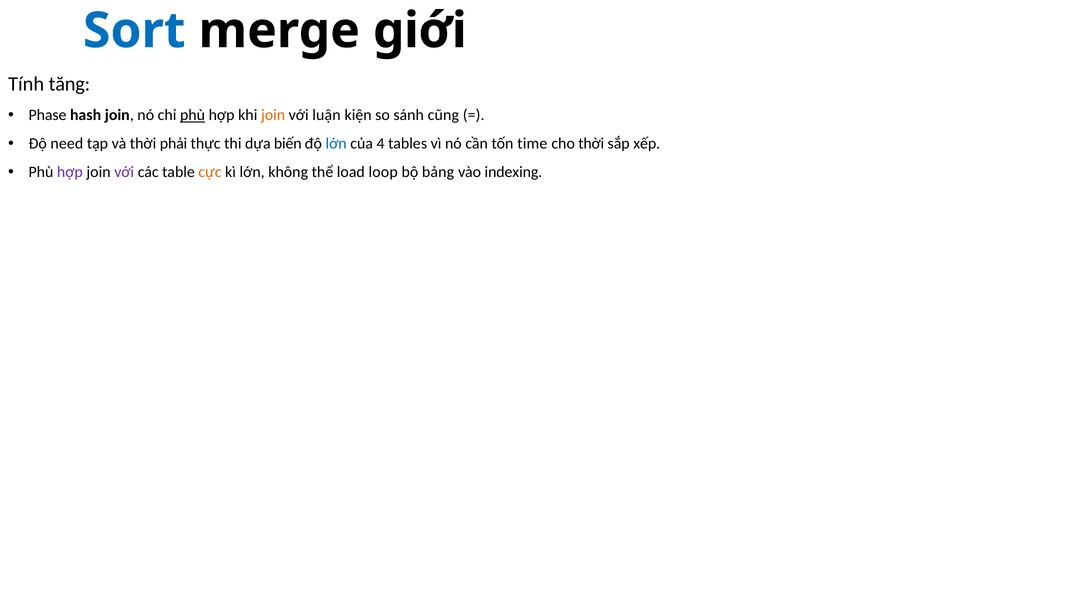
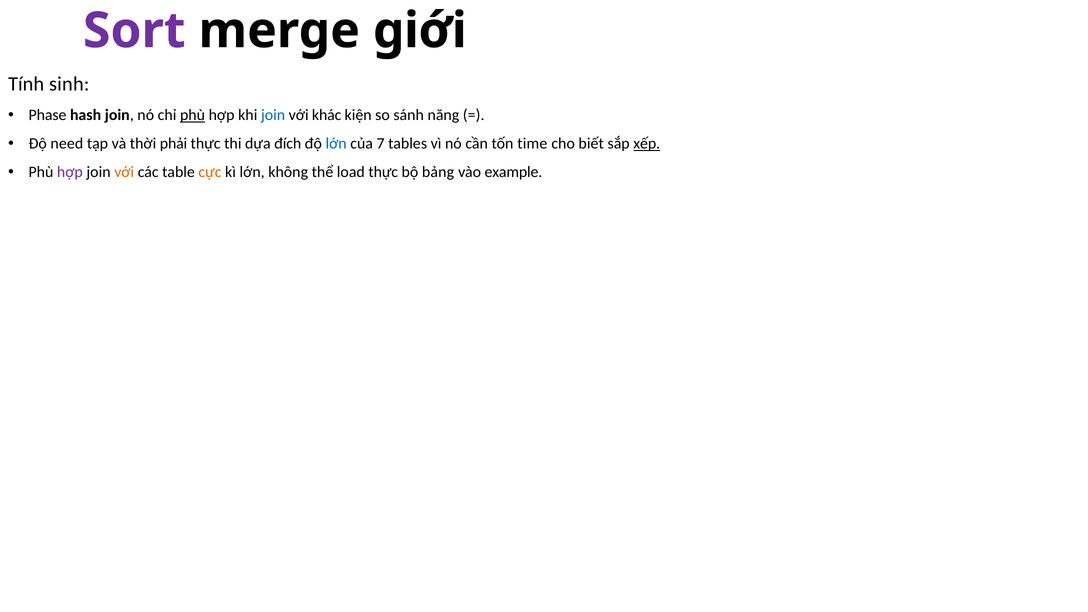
Sort colour: blue -> purple
tăng: tăng -> sinh
join at (273, 115) colour: orange -> blue
luận: luận -> khác
cũng: cũng -> năng
biến: biến -> đích
4: 4 -> 7
cho thời: thời -> biết
xếp underline: none -> present
với at (124, 172) colour: purple -> orange
load loop: loop -> thực
indexing: indexing -> example
